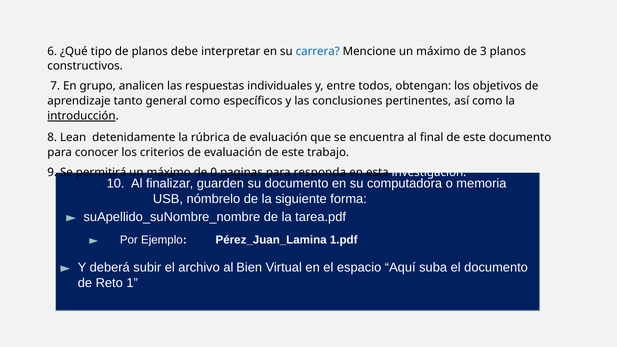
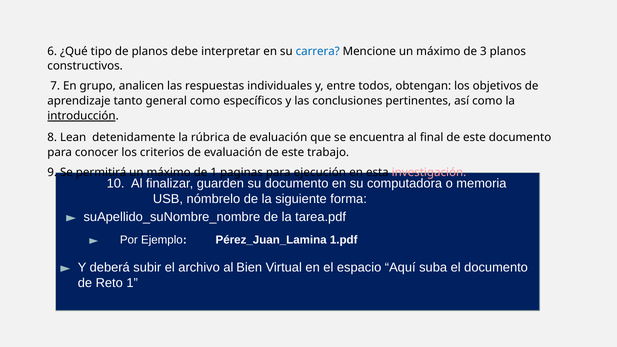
de 0: 0 -> 1
responda: responda -> ejecución
investigación colour: white -> pink
